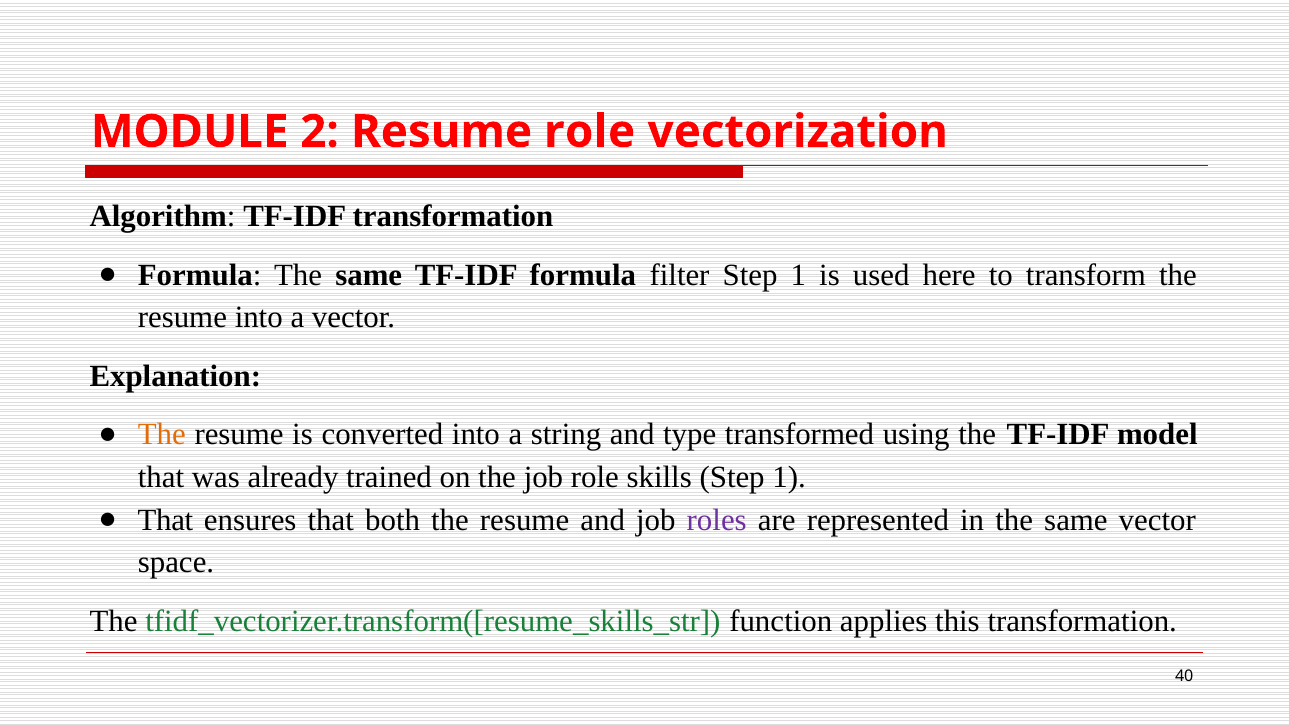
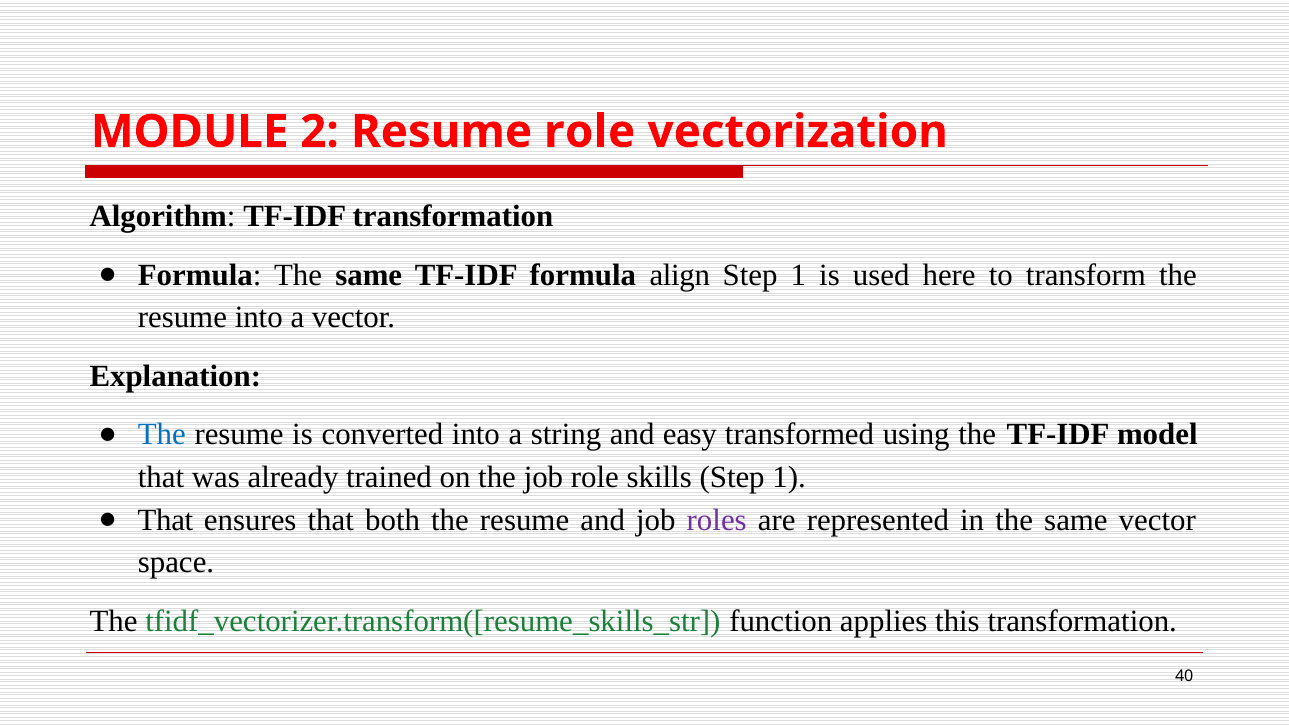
filter: filter -> align
The at (162, 435) colour: orange -> blue
type: type -> easy
